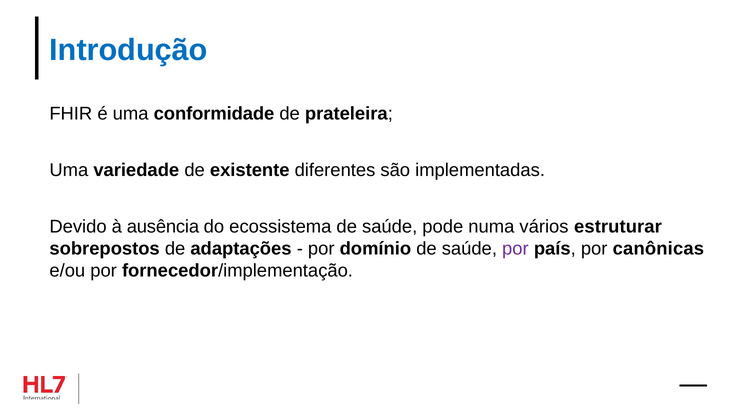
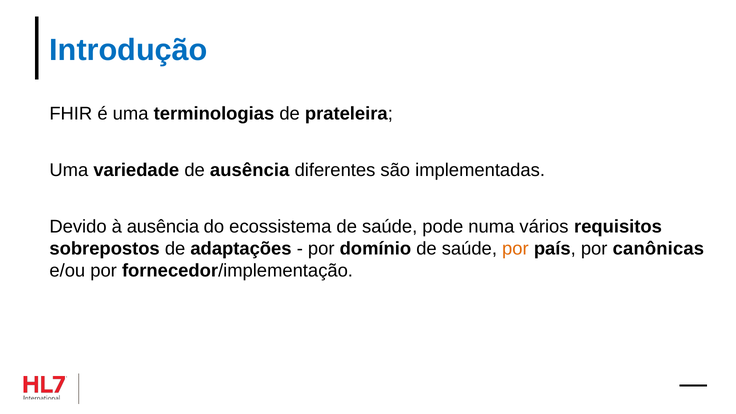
conformidade: conformidade -> terminologias
de existente: existente -> ausência
estruturar: estruturar -> requisitos
por at (515, 249) colour: purple -> orange
